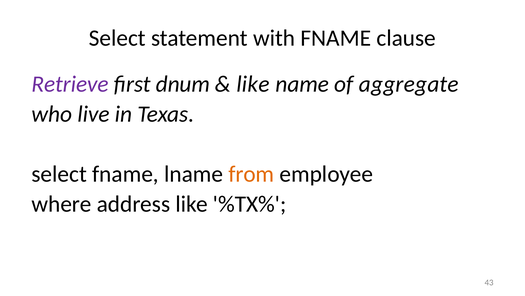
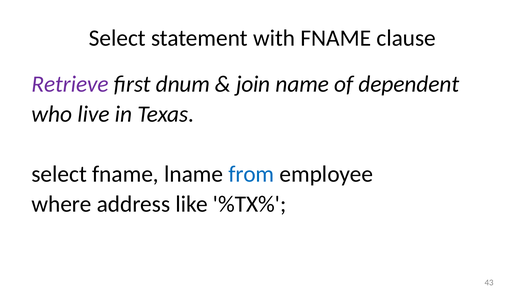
like at (253, 84): like -> join
aggregate: aggregate -> dependent
from colour: orange -> blue
